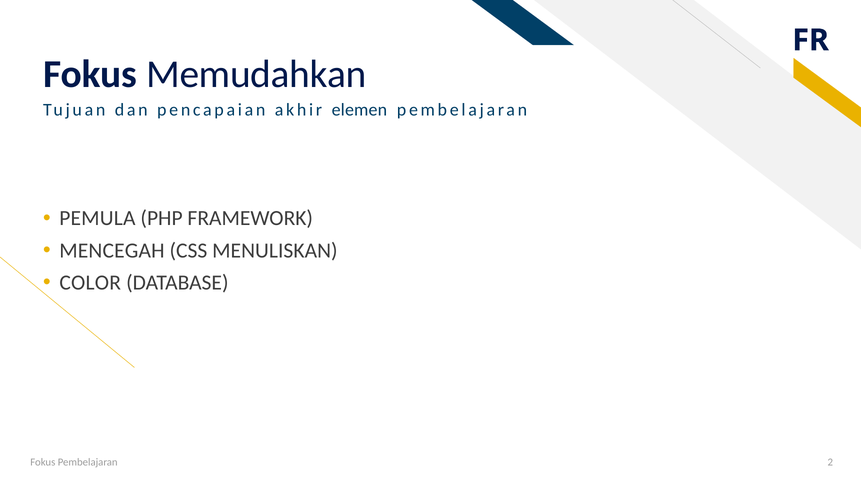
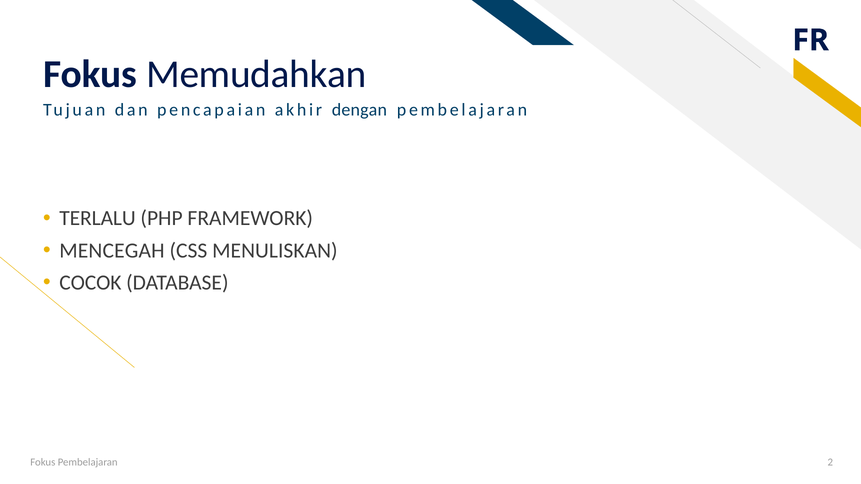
elemen: elemen -> dengan
PEMULA: PEMULA -> TERLALU
COLOR: COLOR -> COCOK
